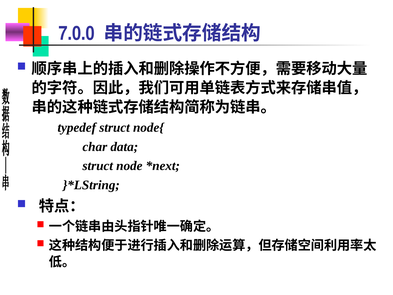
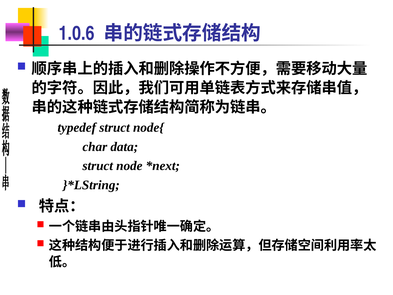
7.0.0: 7.0.0 -> 1.0.6
